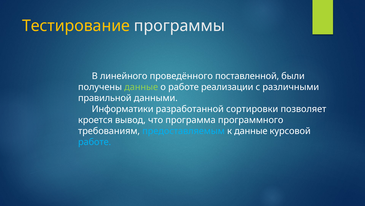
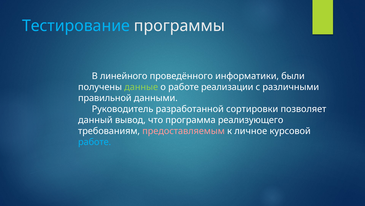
Тестирование colour: yellow -> light blue
поставленной: поставленной -> информатики
Информатики: Информатики -> Руководитель
кроется: кроется -> данный
программного: программного -> реализующего
предоставляемым colour: light blue -> pink
к данные: данные -> личное
